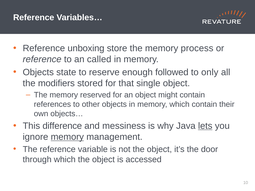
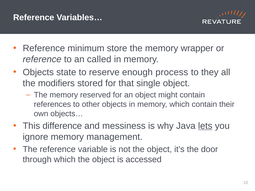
unboxing: unboxing -> minimum
process: process -> wrapper
followed: followed -> process
only: only -> they
memory at (67, 137) underline: present -> none
